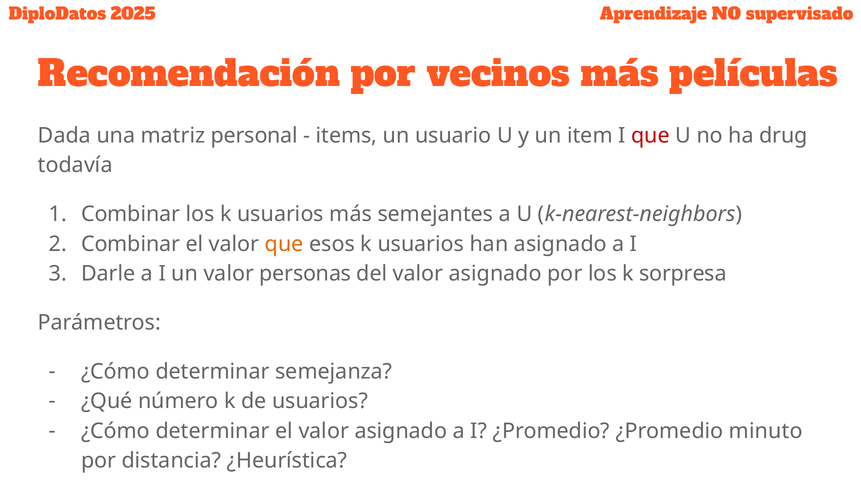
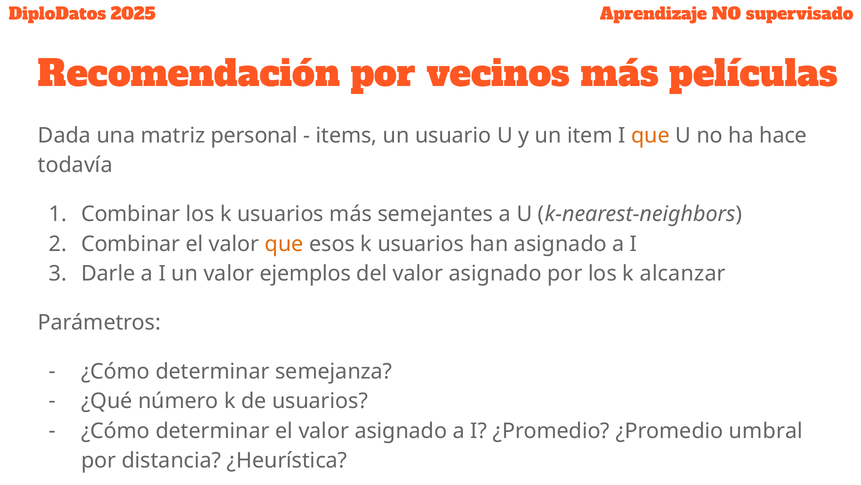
que at (650, 135) colour: red -> orange
drug: drug -> hace
personas: personas -> ejemplos
sorpresa: sorpresa -> alcanzar
minuto: minuto -> umbral
